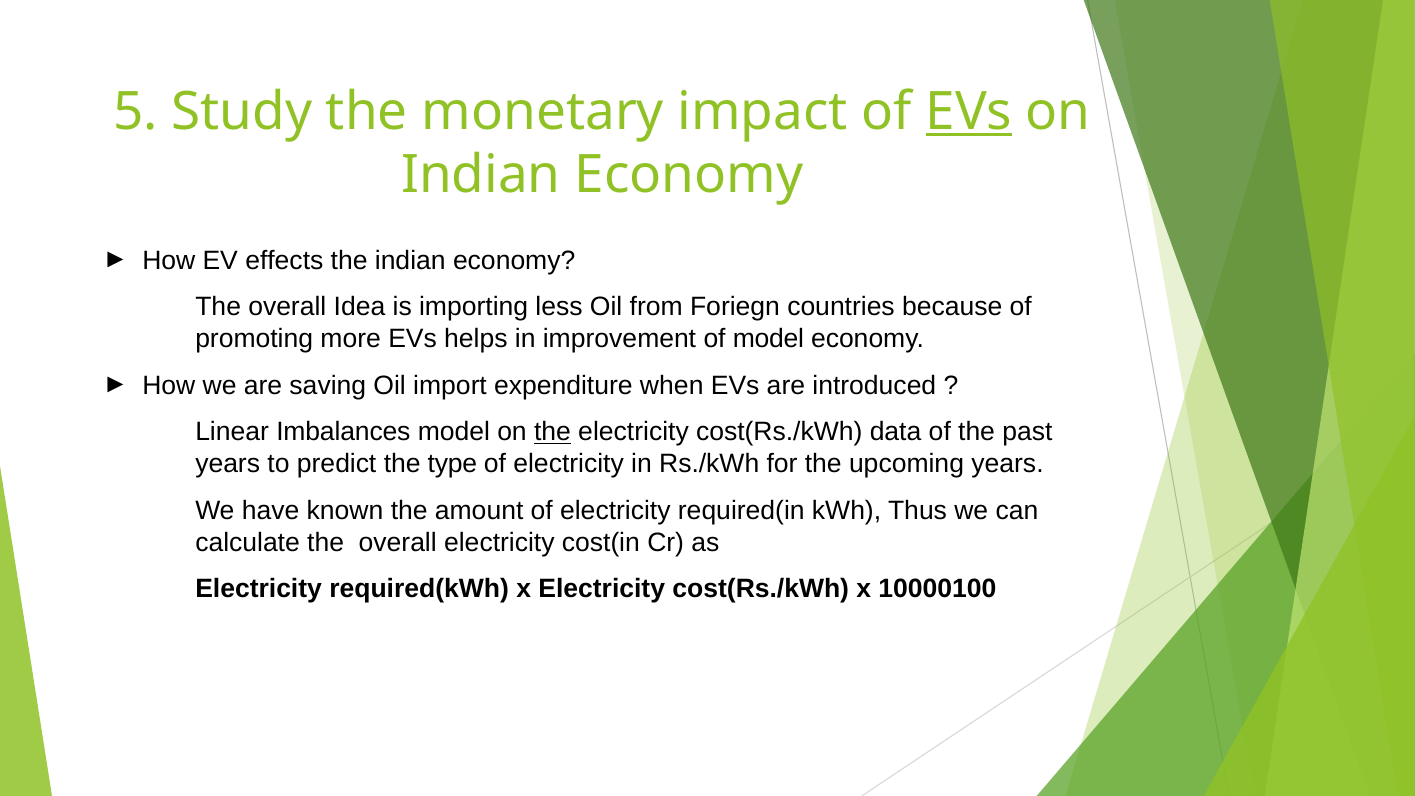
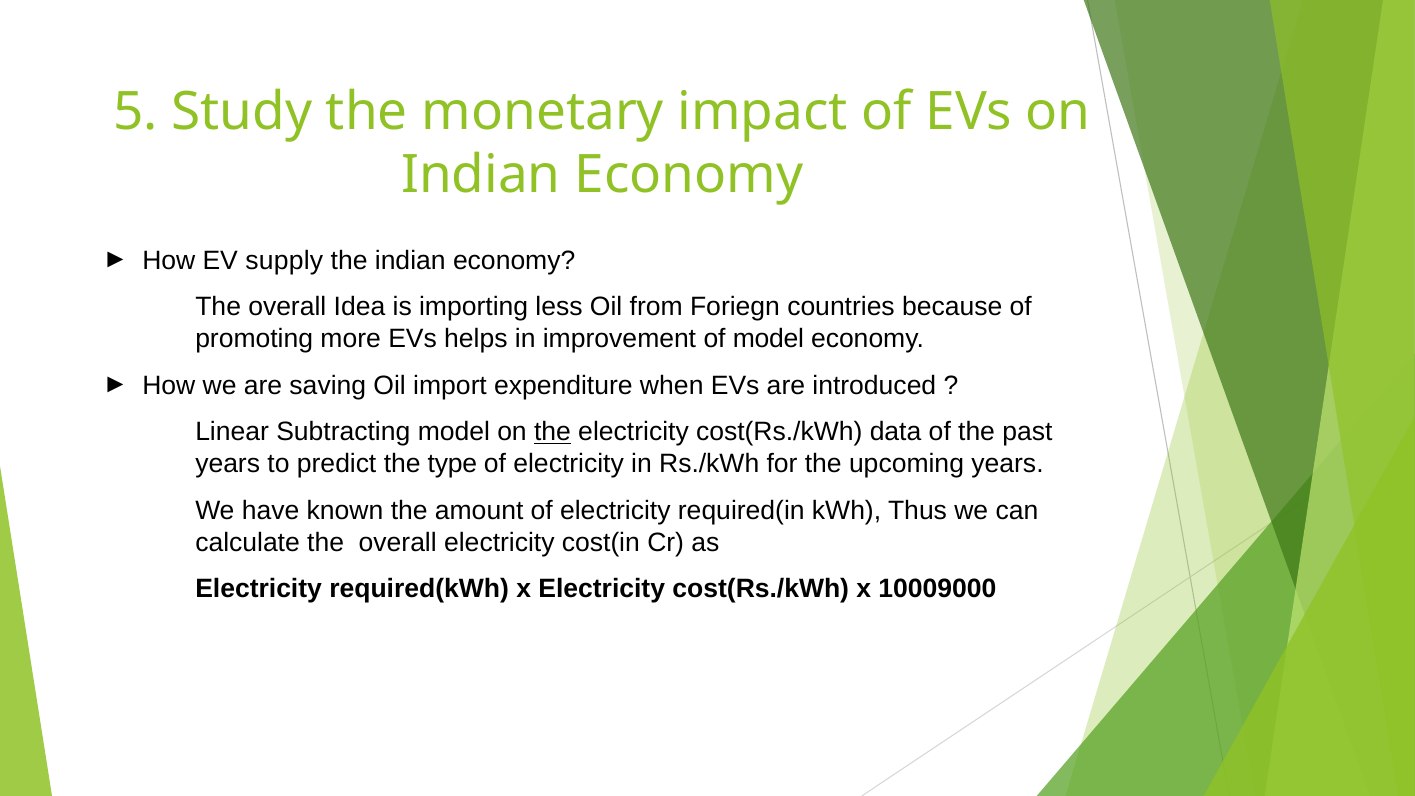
EVs at (969, 112) underline: present -> none
effects: effects -> supply
Imbalances: Imbalances -> Subtracting
10000100: 10000100 -> 10009000
